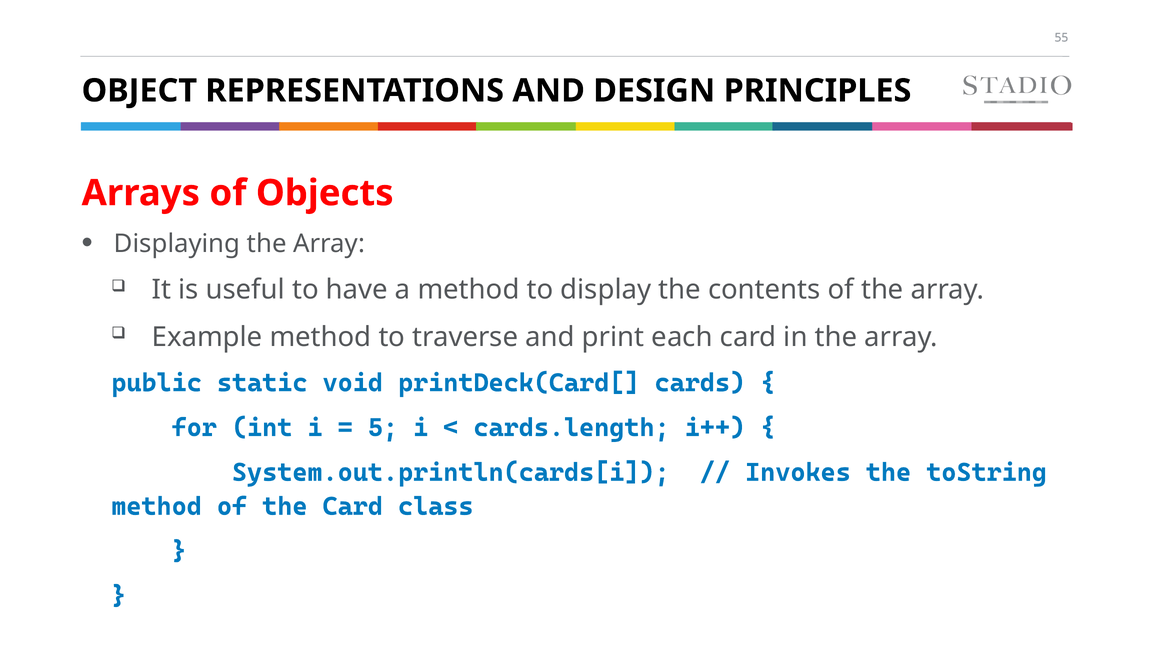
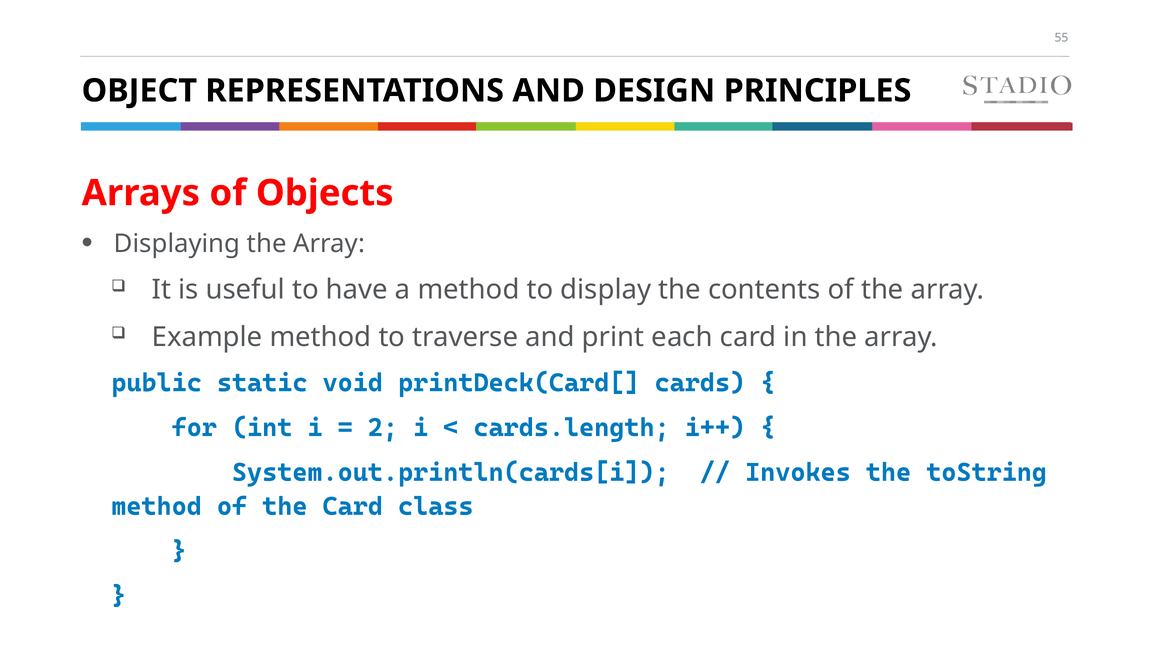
5: 5 -> 2
